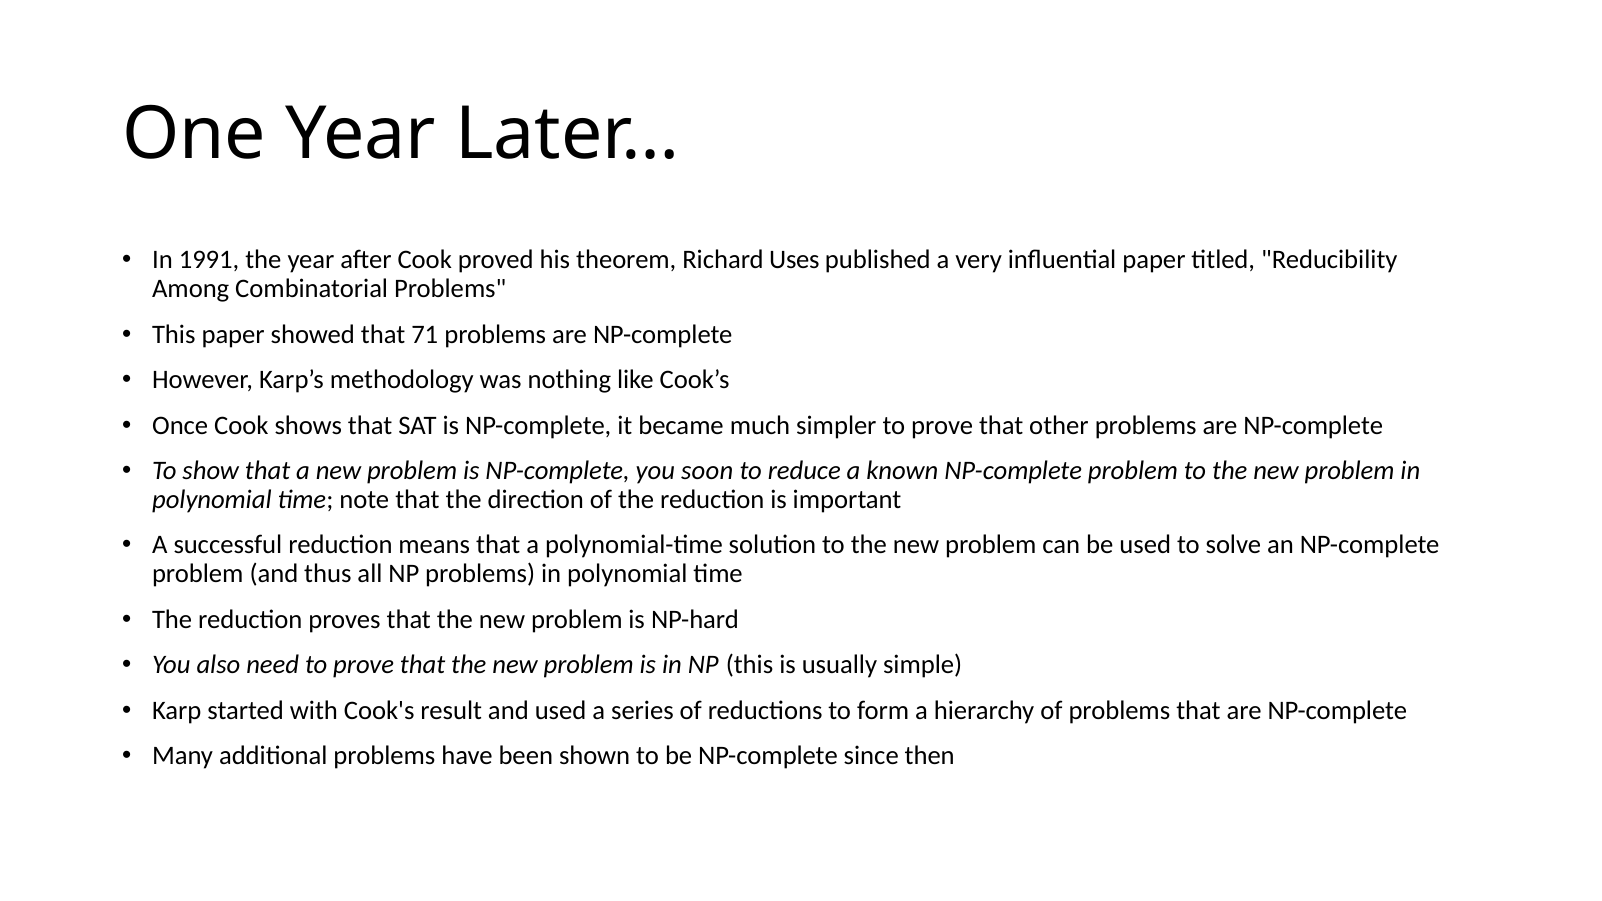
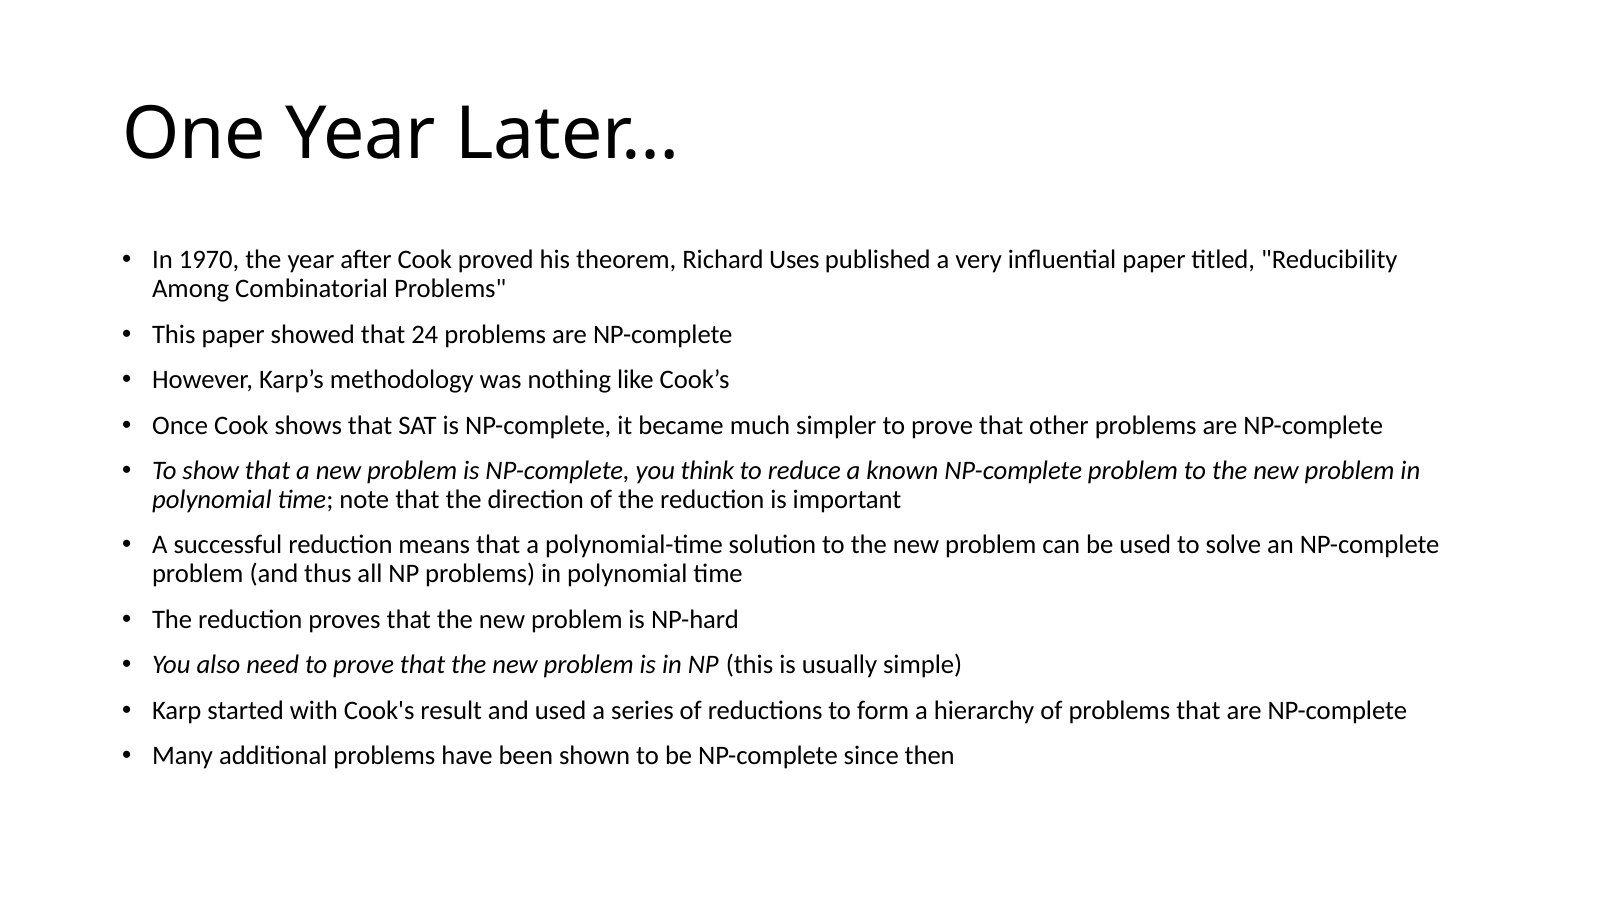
1991: 1991 -> 1970
71: 71 -> 24
soon: soon -> think
